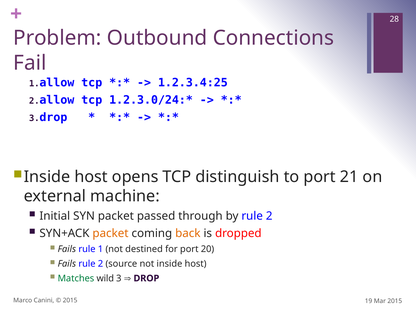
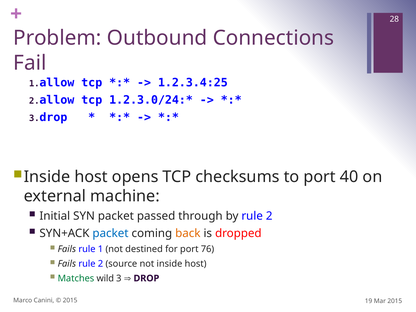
distinguish: distinguish -> checksums
21: 21 -> 40
packet at (110, 233) colour: orange -> blue
20: 20 -> 76
